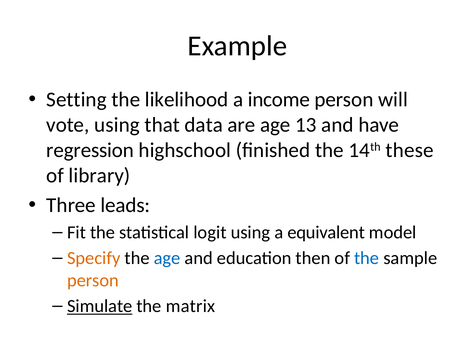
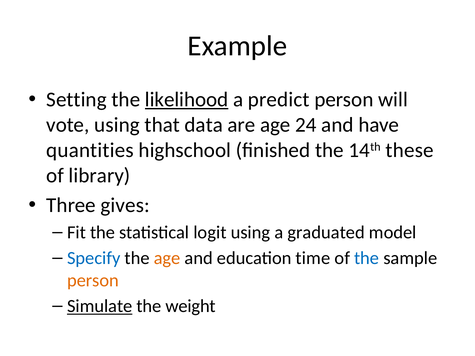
likelihood underline: none -> present
income: income -> predict
13: 13 -> 24
regression: regression -> quantities
leads: leads -> gives
equivalent: equivalent -> graduated
Specify colour: orange -> blue
age at (167, 258) colour: blue -> orange
then: then -> time
matrix: matrix -> weight
